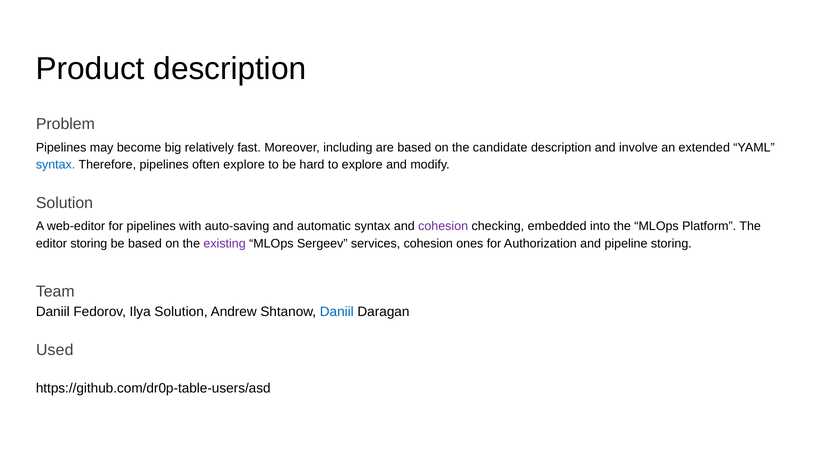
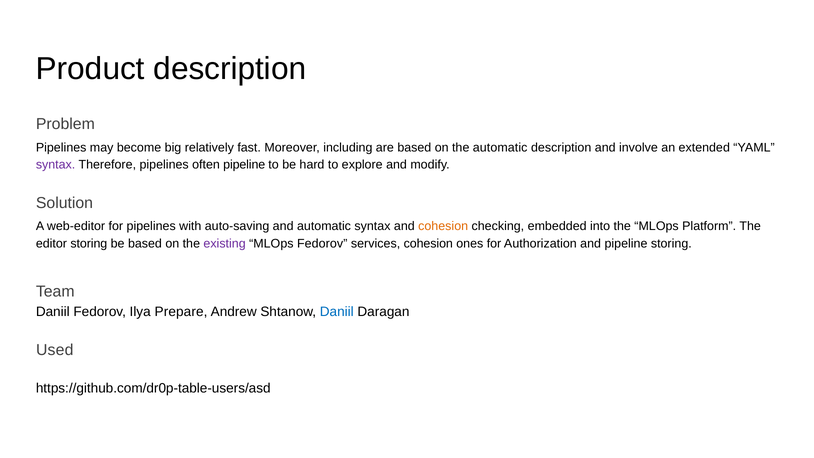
the candidate: candidate -> automatic
syntax at (56, 165) colour: blue -> purple
often explore: explore -> pipeline
cohesion at (443, 226) colour: purple -> orange
MLOps Sergeev: Sergeev -> Fedorov
Ilya Solution: Solution -> Prepare
